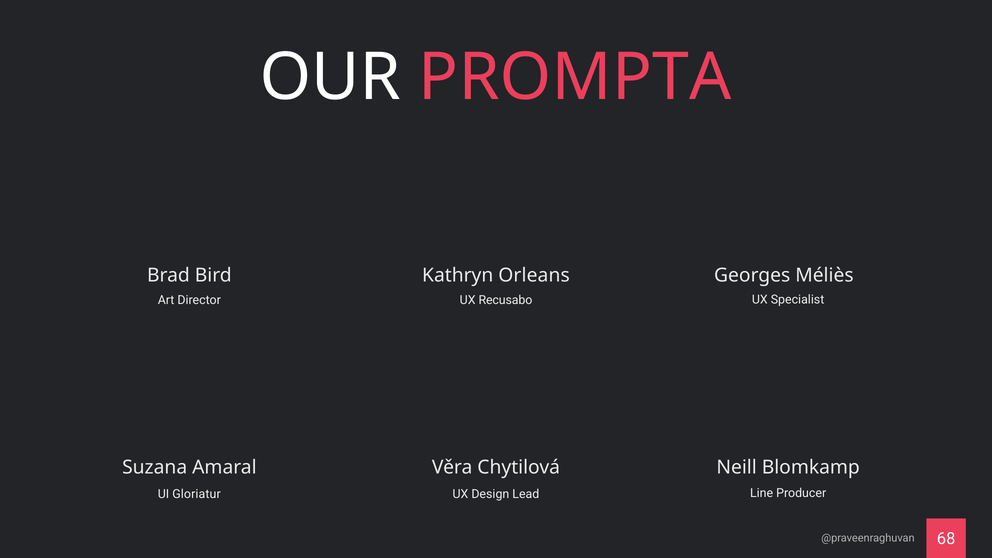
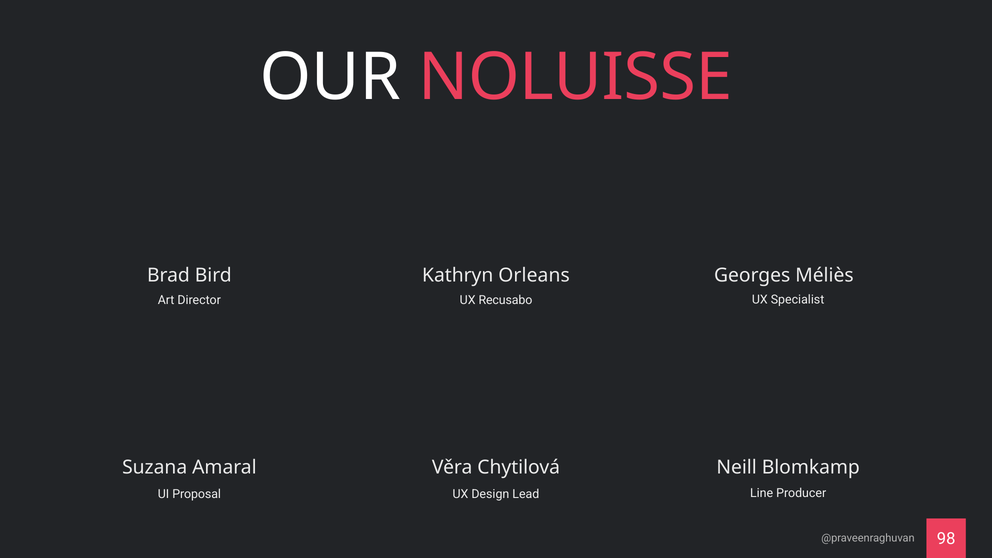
PROMPTA: PROMPTA -> NOLUISSE
Gloriatur: Gloriatur -> Proposal
68: 68 -> 98
